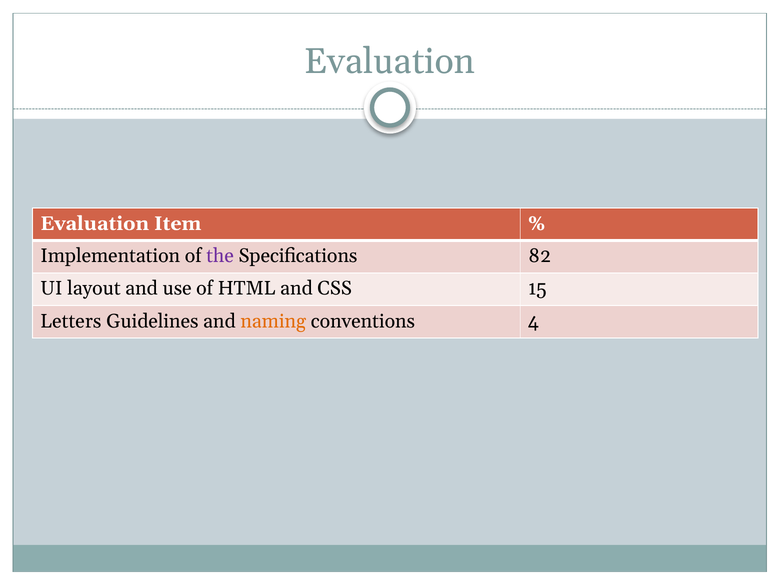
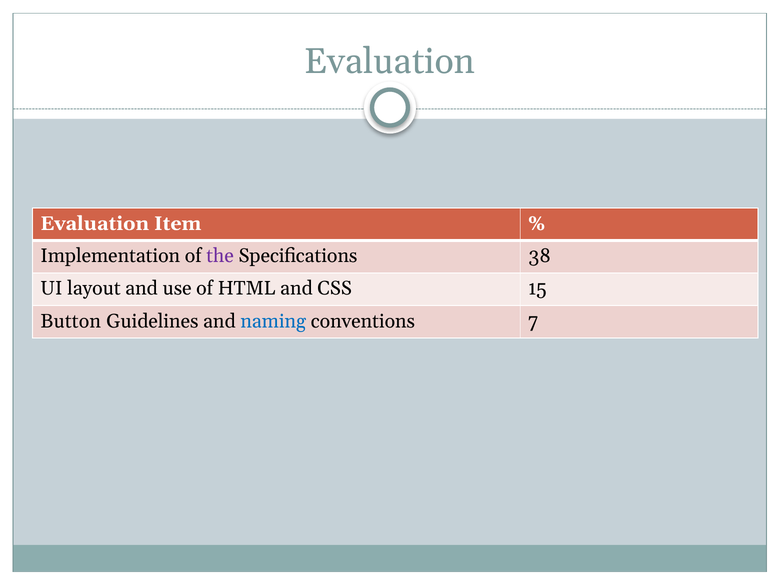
82: 82 -> 38
Letters: Letters -> Button
naming colour: orange -> blue
4: 4 -> 7
